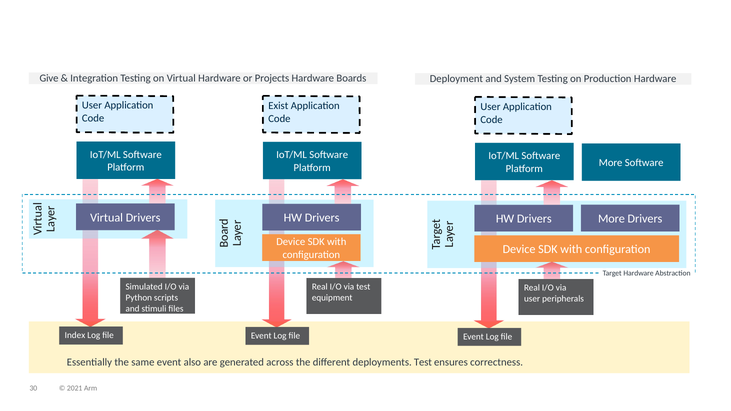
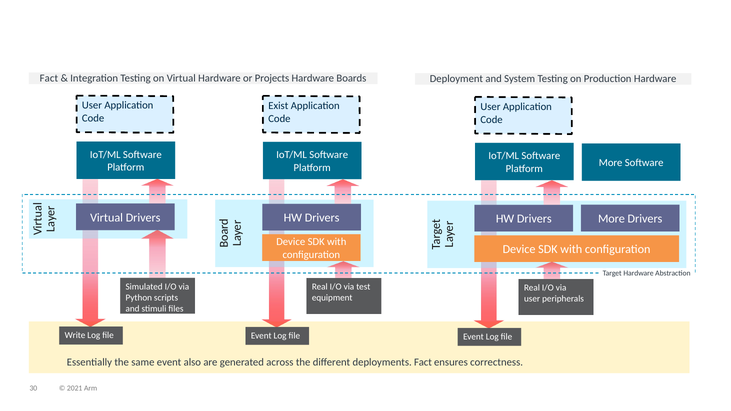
Give at (49, 78): Give -> Fact
Index: Index -> Write
deployments Test: Test -> Fact
